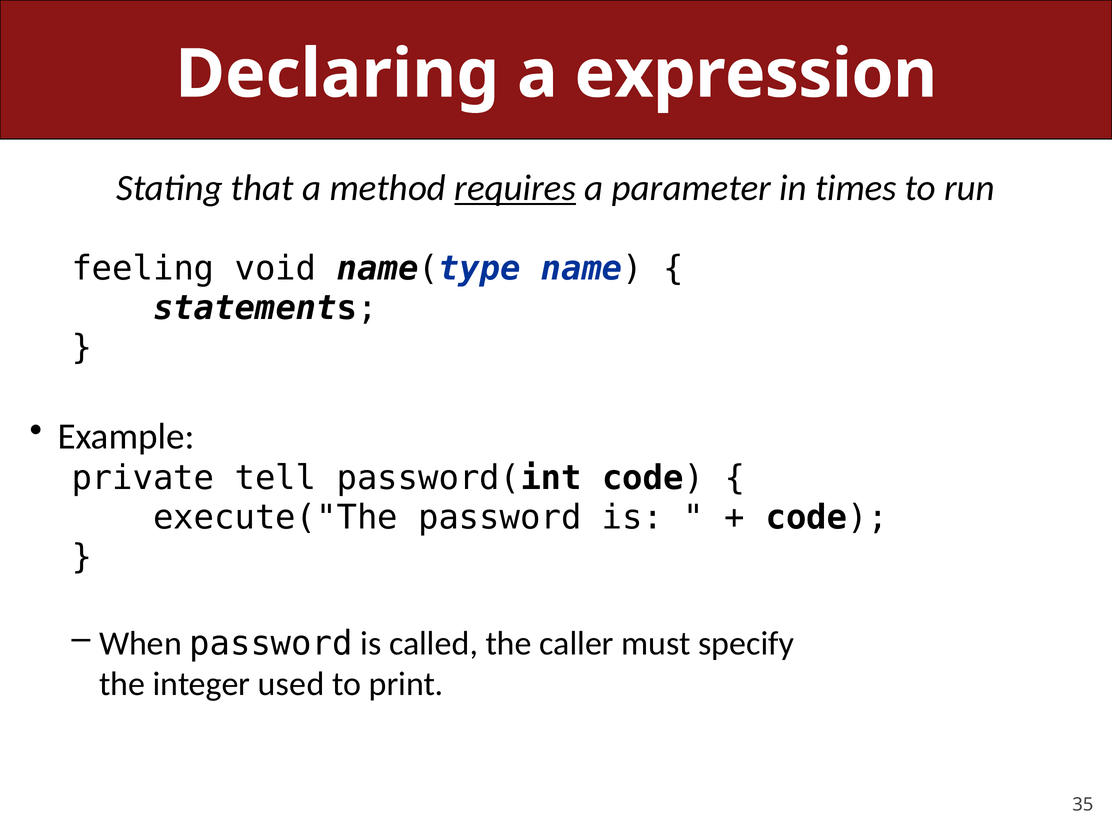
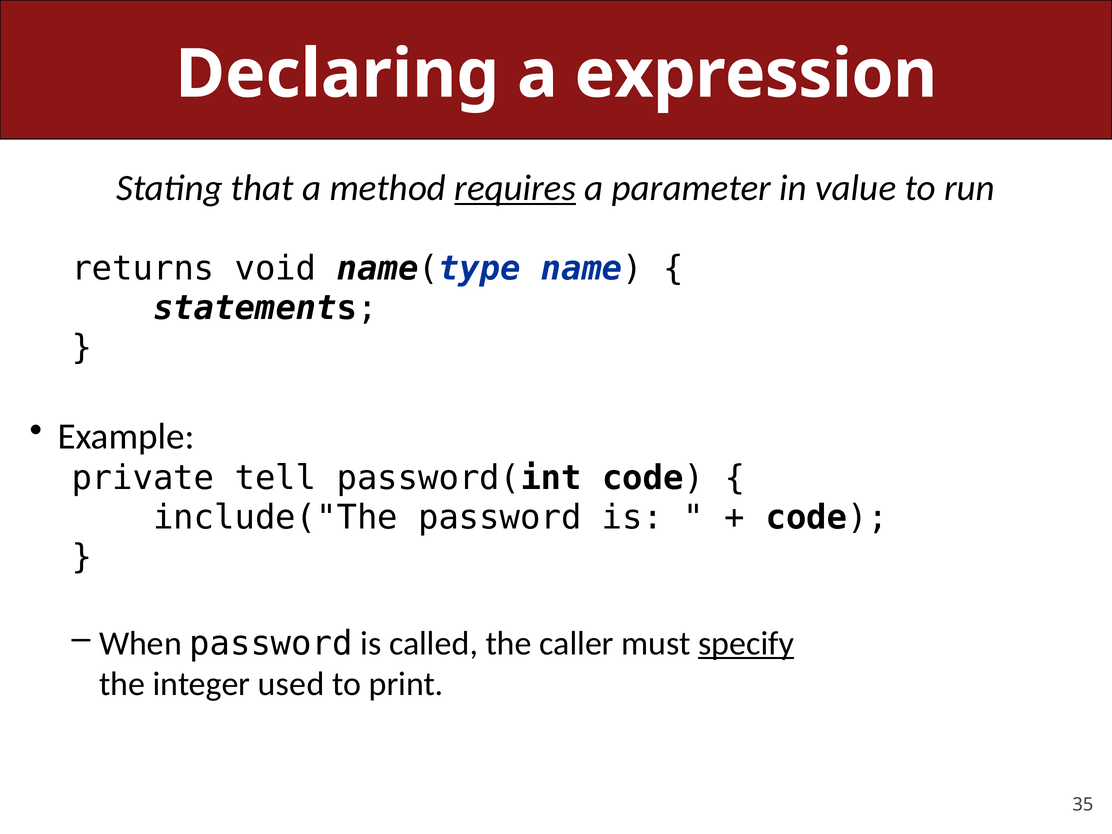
times: times -> value
feeling: feeling -> returns
execute("The: execute("The -> include("The
specify underline: none -> present
